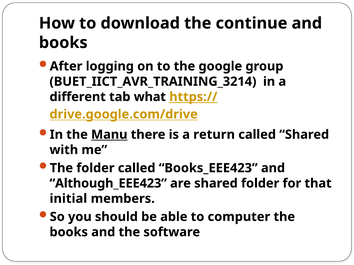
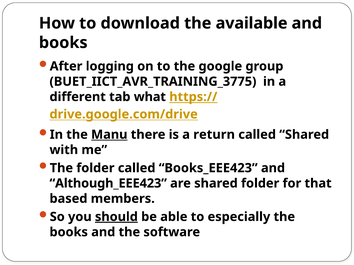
continue: continue -> available
BUET_IICT_AVR_TRAINING_3214: BUET_IICT_AVR_TRAINING_3214 -> BUET_IICT_AVR_TRAINING_3775
initial: initial -> based
should underline: none -> present
computer: computer -> especially
